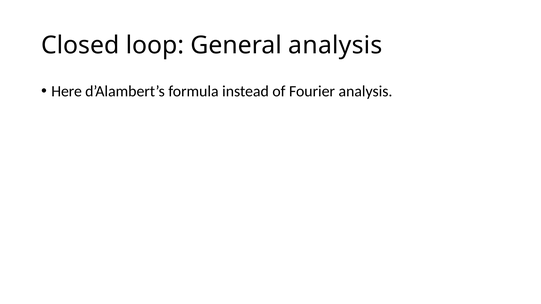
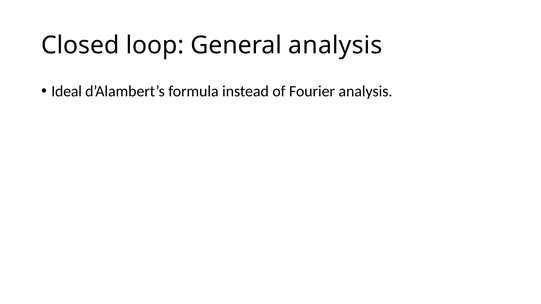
Here: Here -> Ideal
